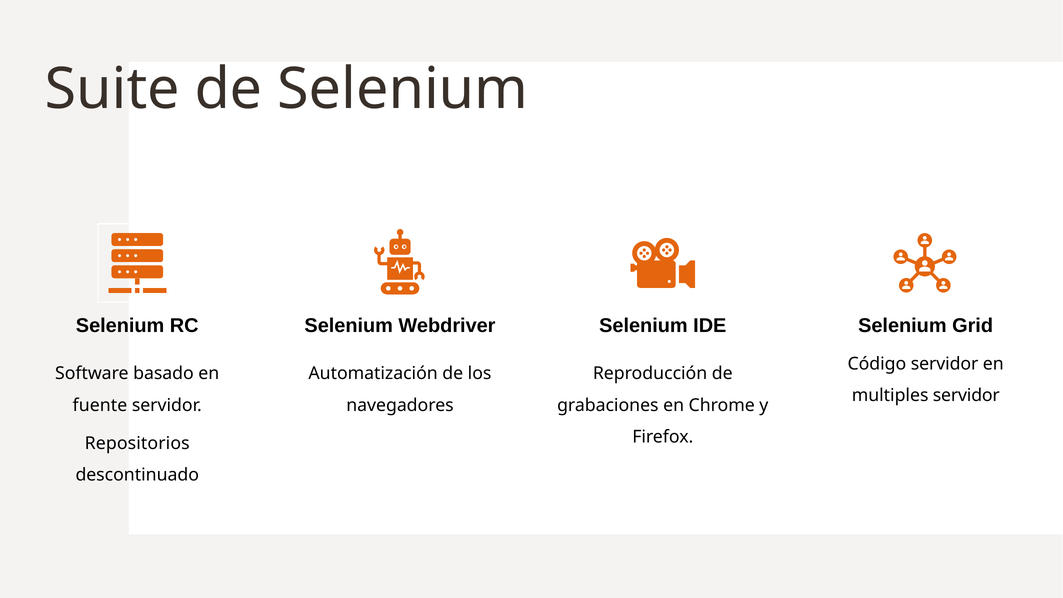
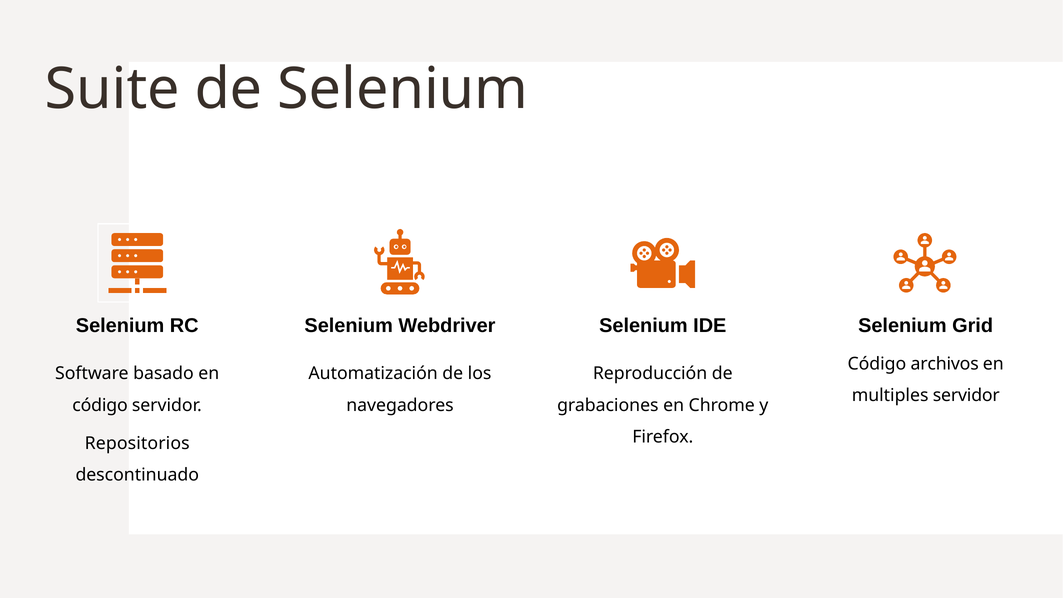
Código servidor: servidor -> archivos
fuente at (100, 405): fuente -> código
